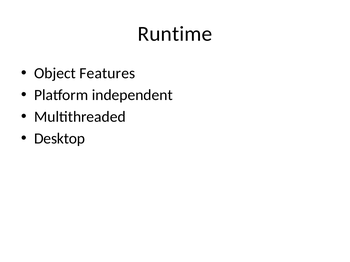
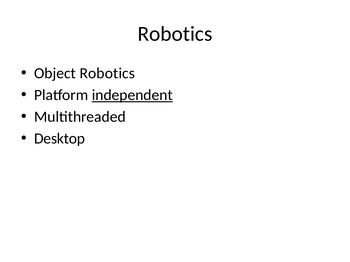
Runtime at (175, 34): Runtime -> Robotics
Object Features: Features -> Robotics
independent underline: none -> present
